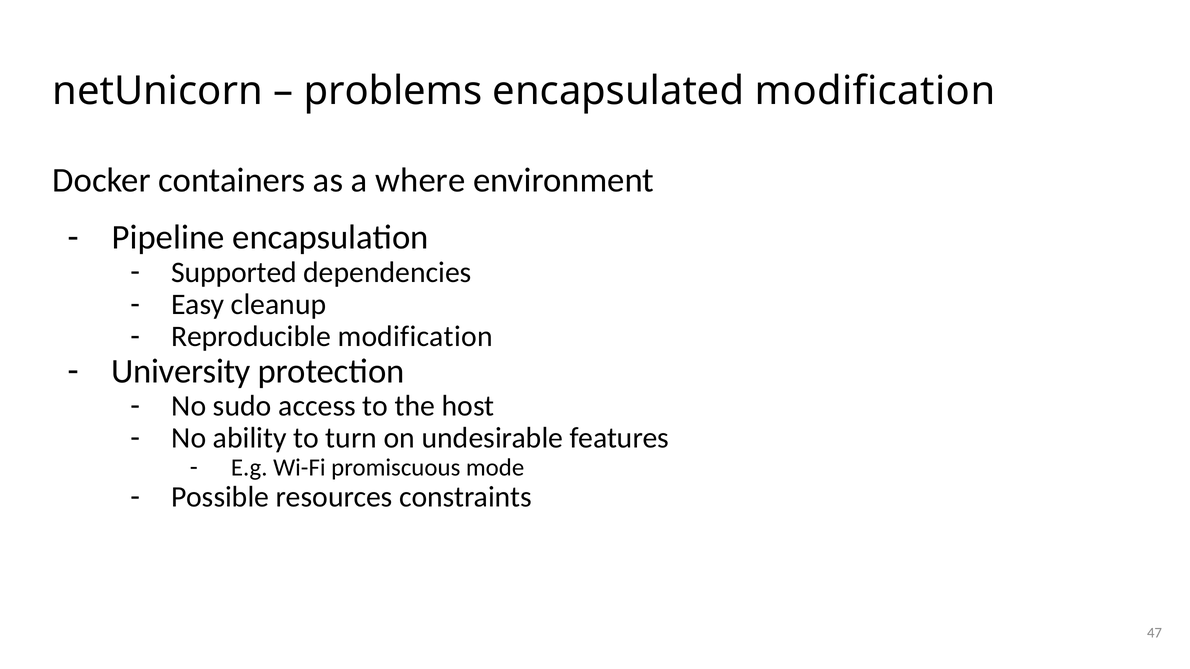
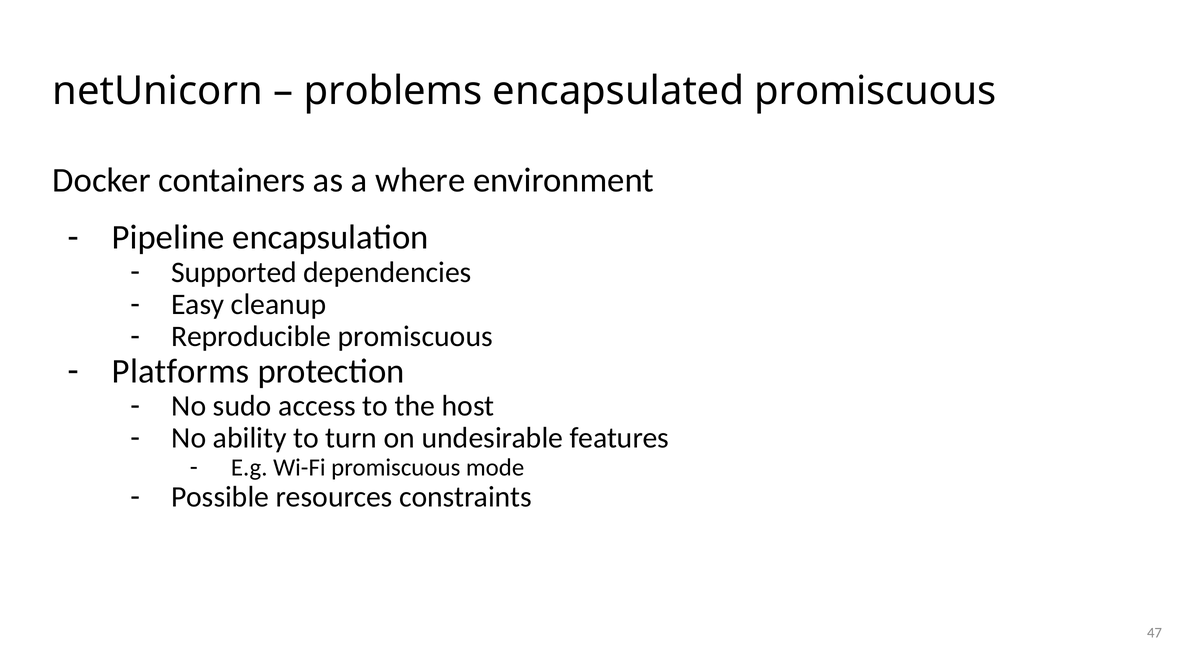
encapsulated modification: modification -> promiscuous
Reproducible modification: modification -> promiscuous
University: University -> Platforms
